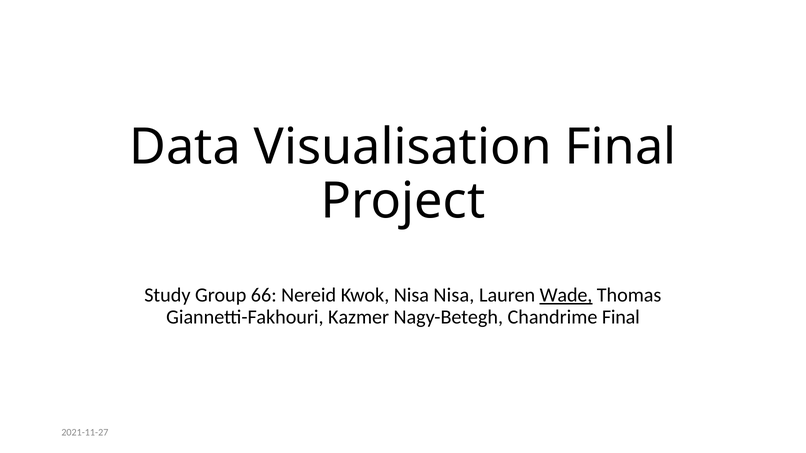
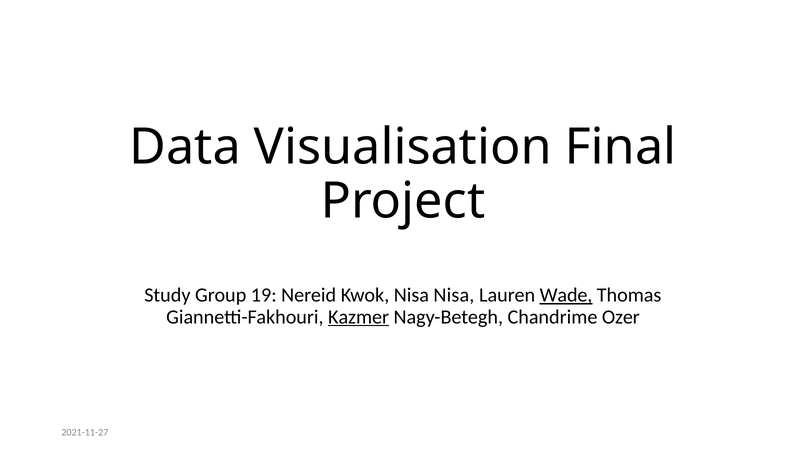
66: 66 -> 19
Kazmer underline: none -> present
Chandrime Final: Final -> Ozer
